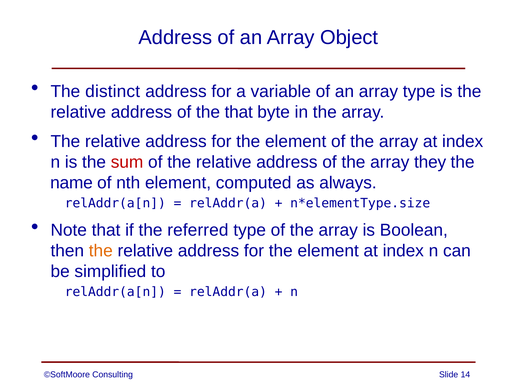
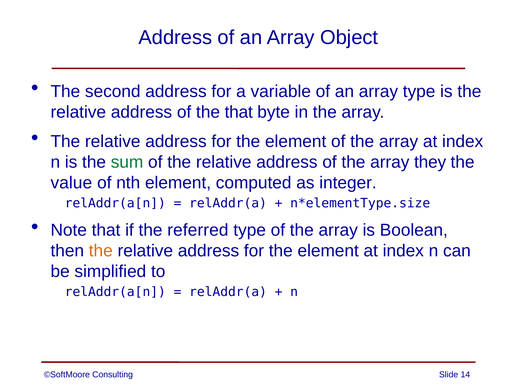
distinct: distinct -> second
sum colour: red -> green
name: name -> value
always: always -> integer
